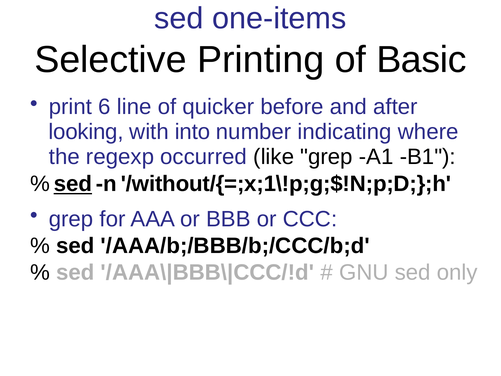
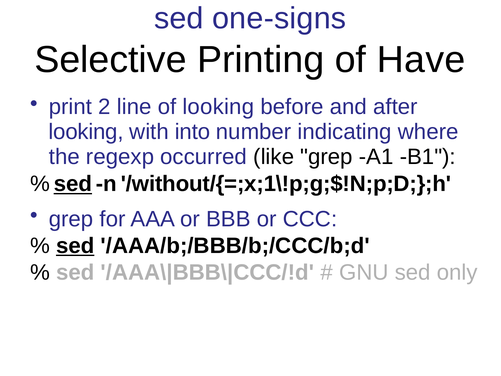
one-items: one-items -> one-signs
Basic: Basic -> Have
6: 6 -> 2
of quicker: quicker -> looking
sed at (75, 246) underline: none -> present
